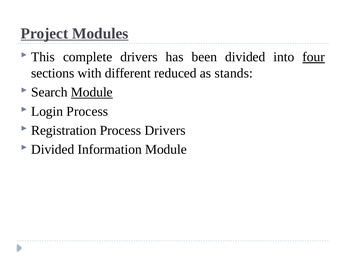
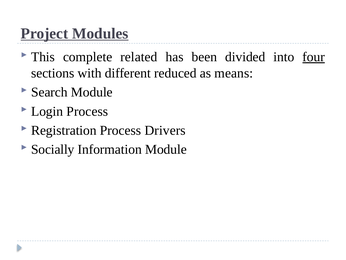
complete drivers: drivers -> related
stands: stands -> means
Module at (92, 92) underline: present -> none
Divided at (53, 149): Divided -> Socially
